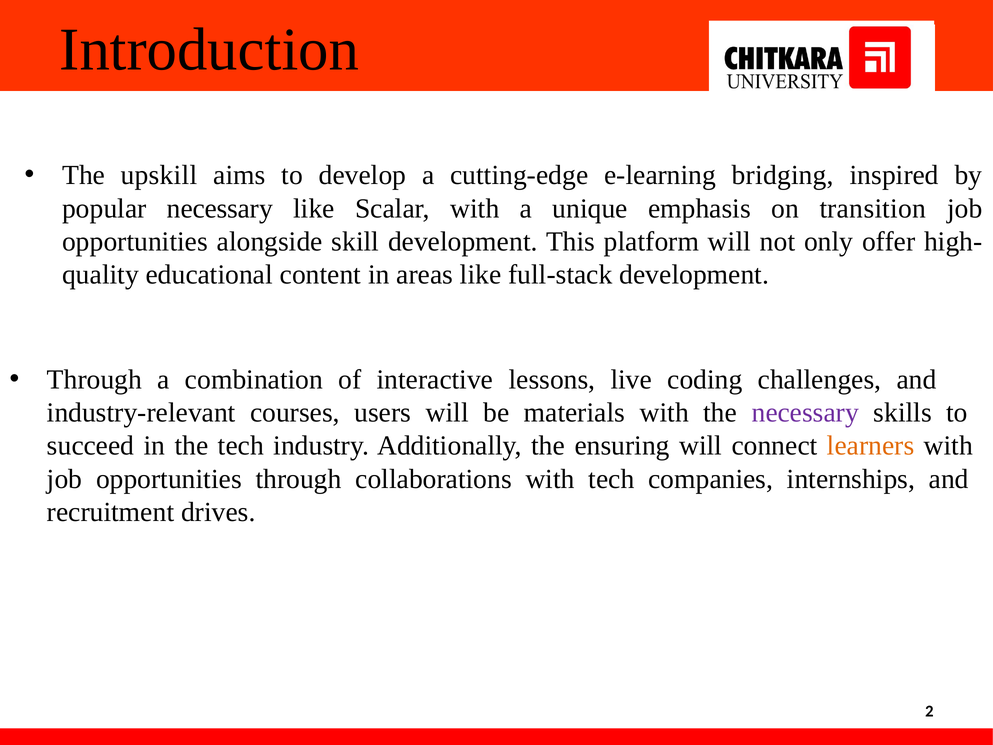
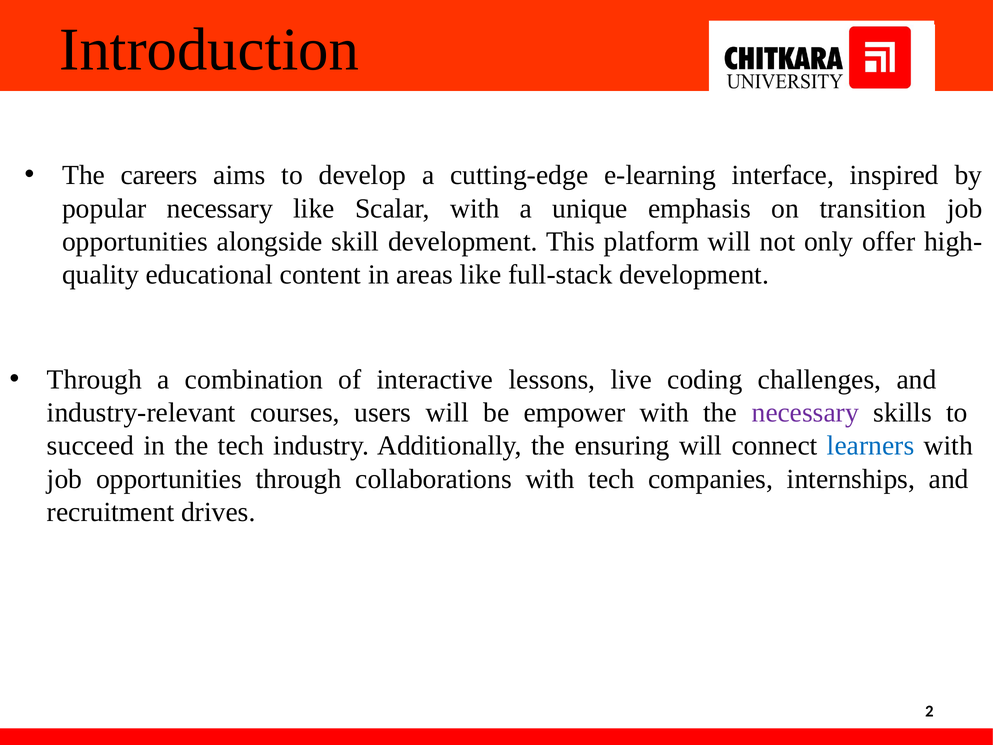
upskill: upskill -> careers
bridging: bridging -> interface
materials: materials -> empower
learners colour: orange -> blue
